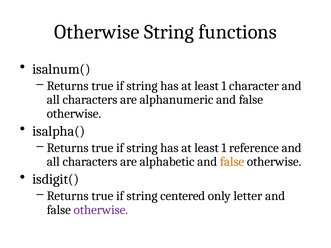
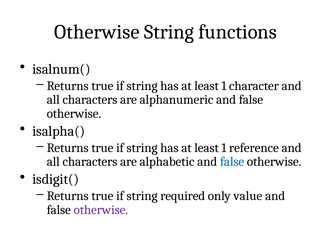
false at (232, 162) colour: orange -> blue
centered: centered -> required
letter: letter -> value
